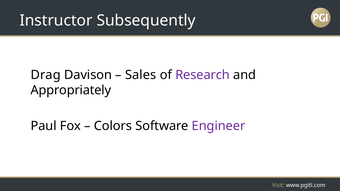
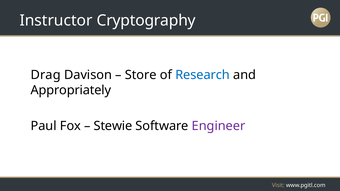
Subsequently: Subsequently -> Cryptography
Sales: Sales -> Store
Research colour: purple -> blue
Colors: Colors -> Stewie
